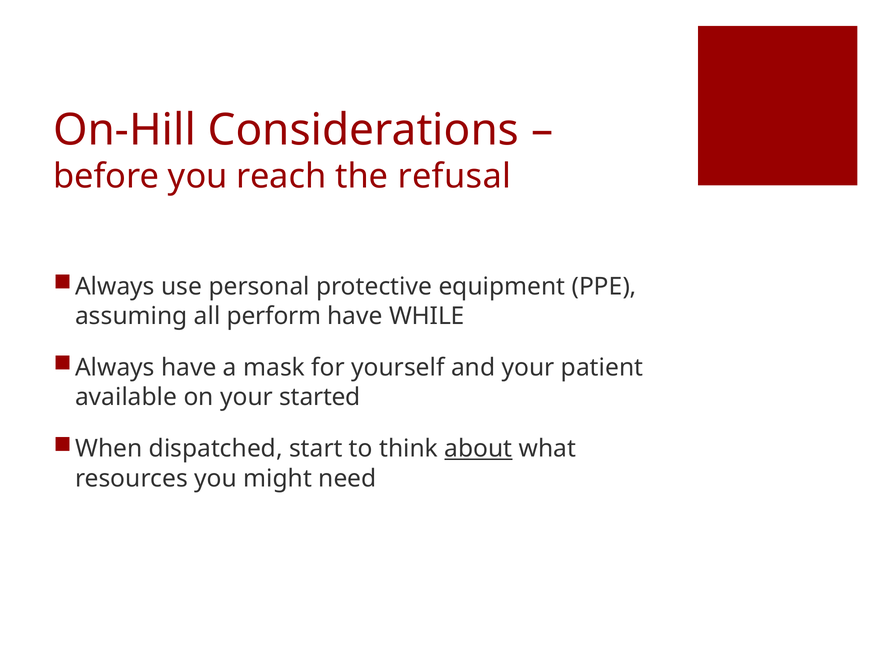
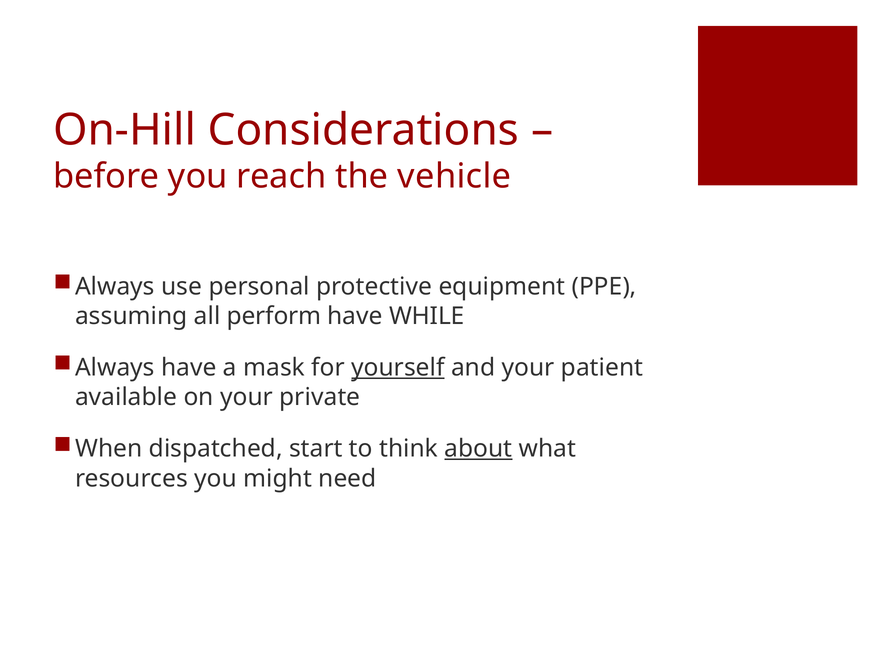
refusal: refusal -> vehicle
yourself underline: none -> present
started: started -> private
